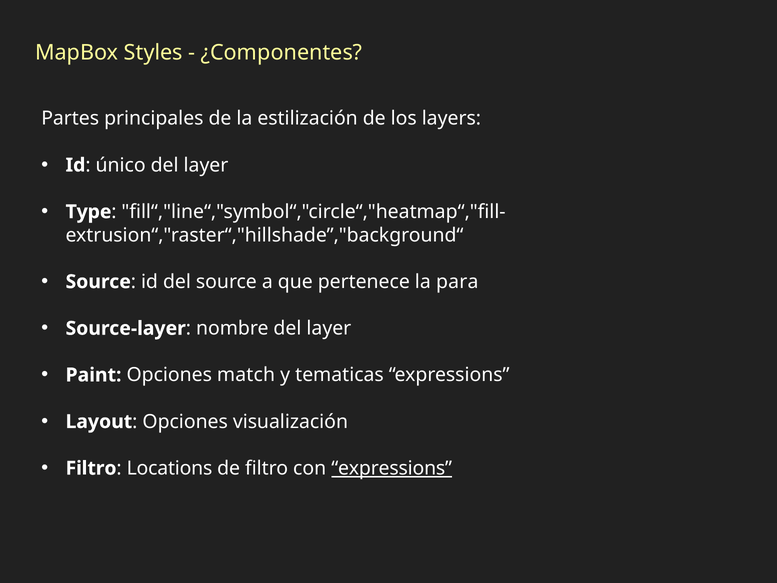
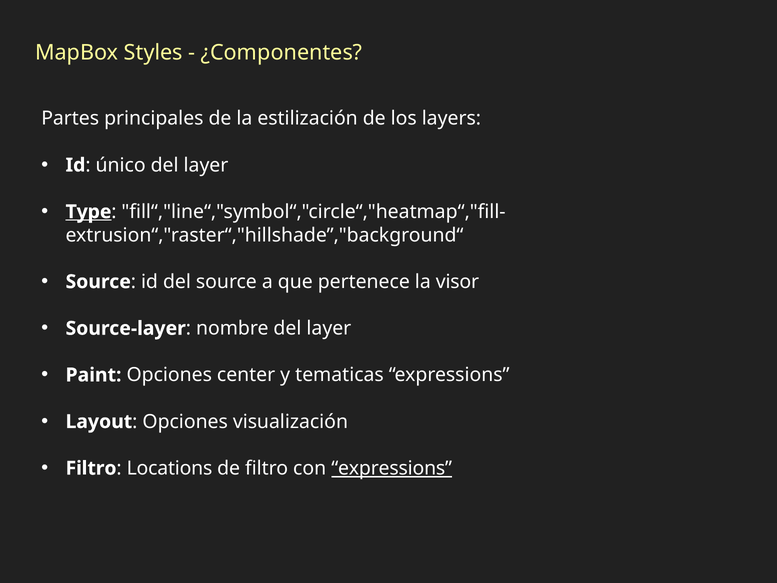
Type underline: none -> present
para: para -> visor
match: match -> center
